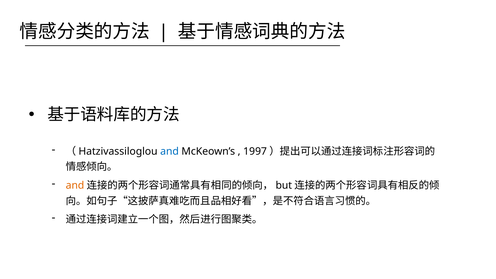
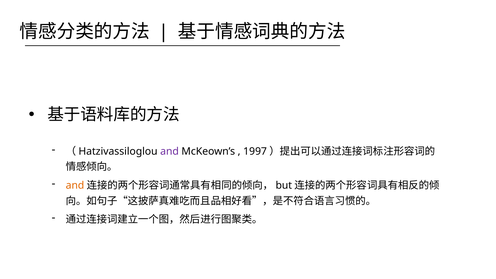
and at (170, 151) colour: blue -> purple
